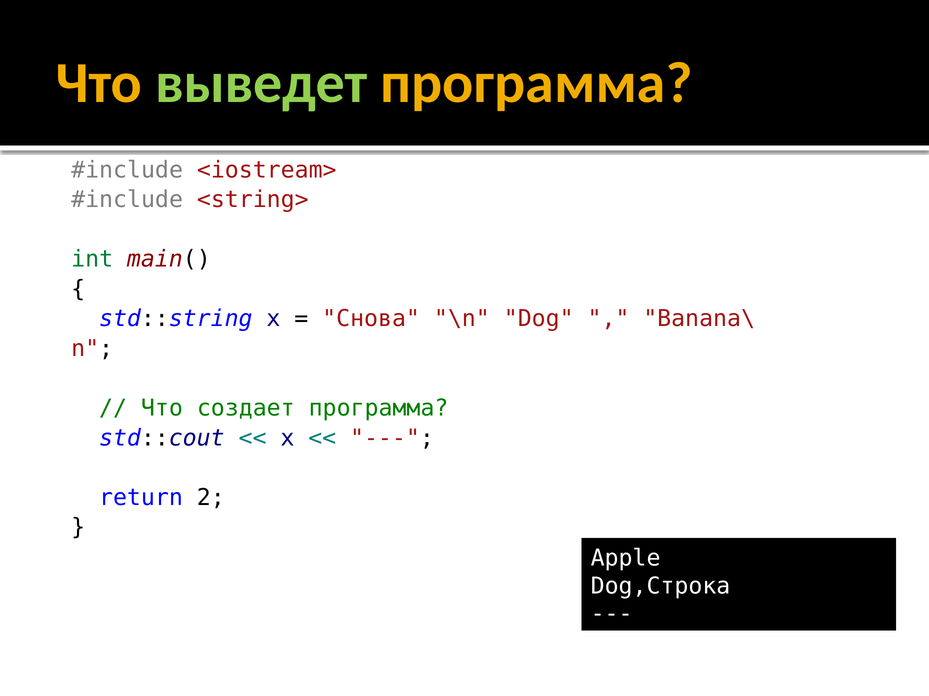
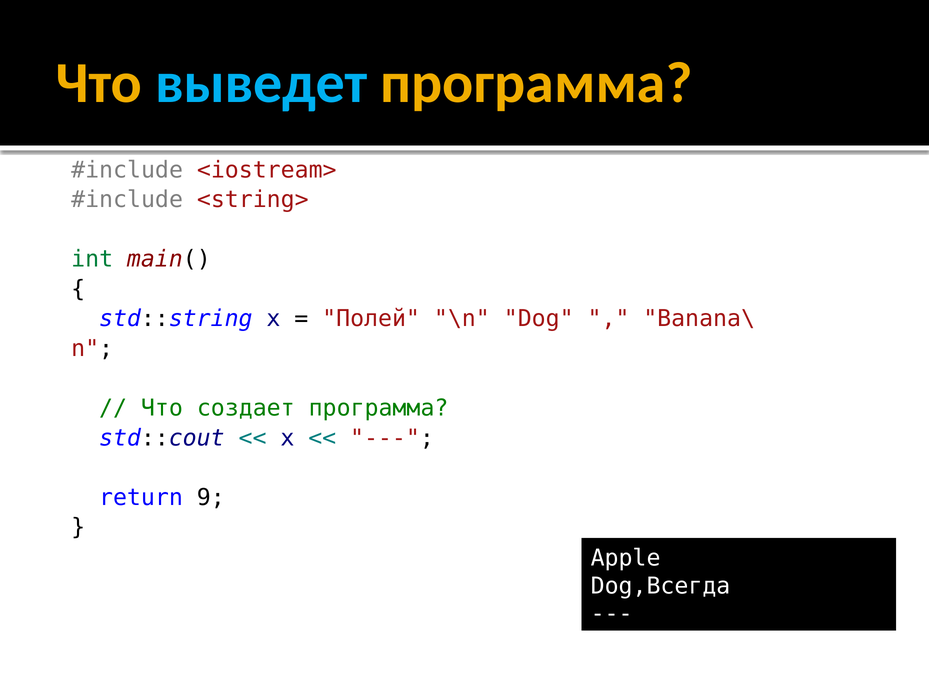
выведет colour: light green -> light blue
Снова: Снова -> Полей
2: 2 -> 9
Dog,Строка: Dog,Строка -> Dog,Всегда
